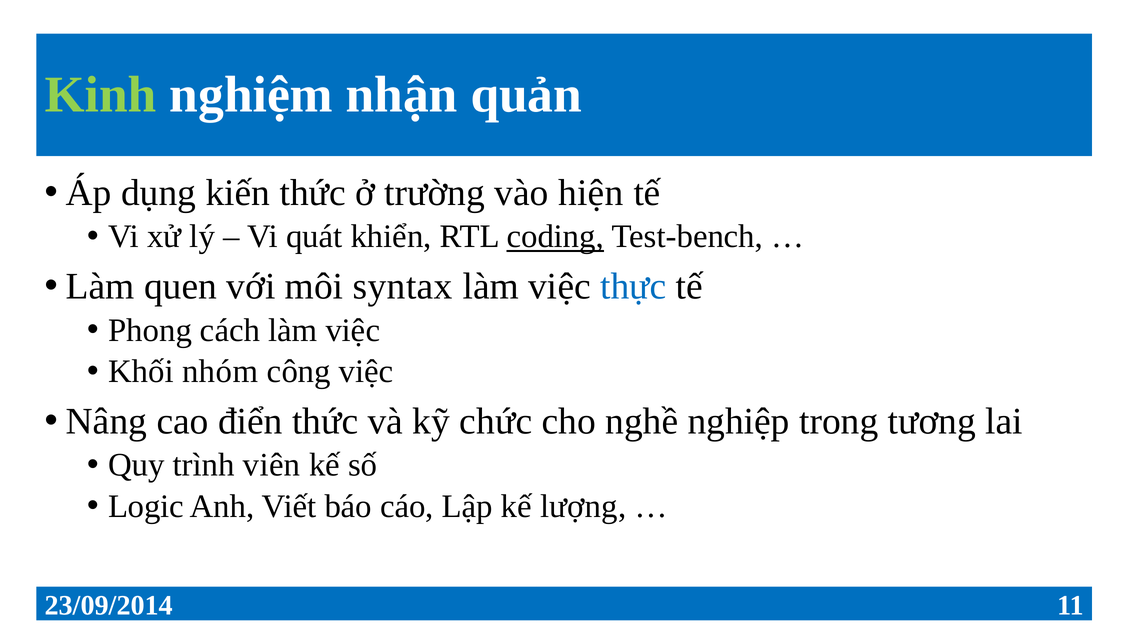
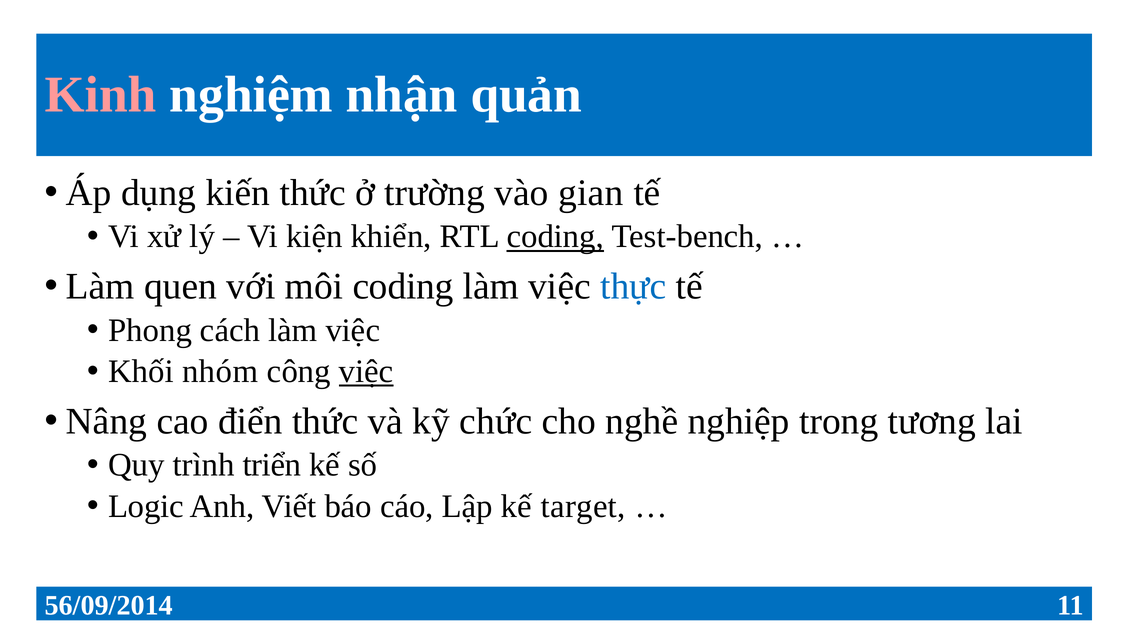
Kinh colour: light green -> pink
hiện: hiện -> gian
quát: quát -> kiện
môi syntax: syntax -> coding
việc at (366, 372) underline: none -> present
viên: viên -> triển
lượng: lượng -> target
23/09/2014: 23/09/2014 -> 56/09/2014
